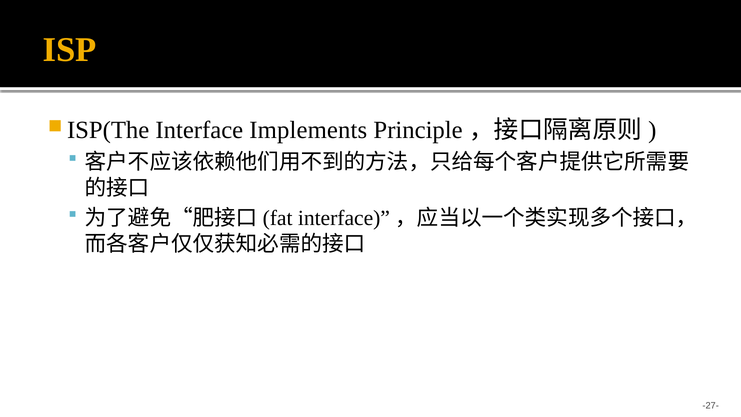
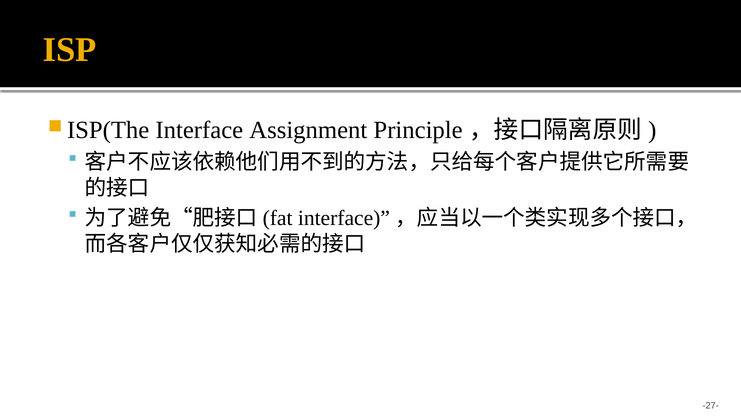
Implements: Implements -> Assignment
